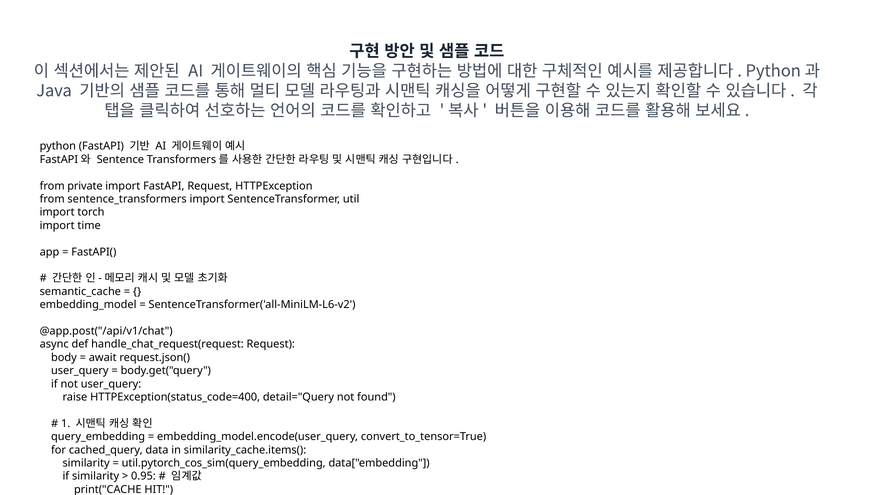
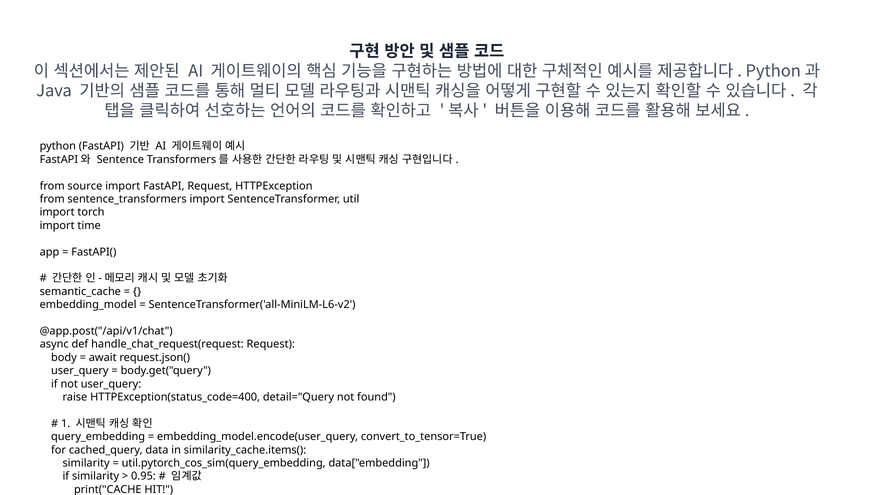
from private: private -> source
